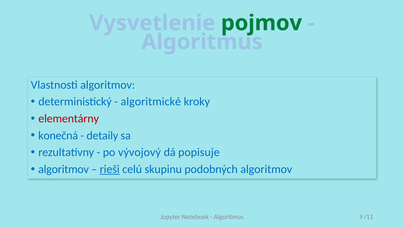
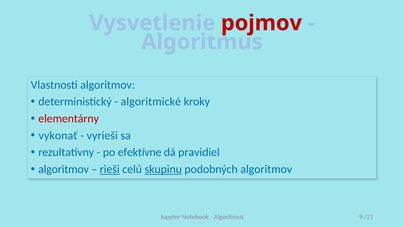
pojmov colour: green -> red
konečná: konečná -> vykonať
detaily: detaily -> vyrieši
vývojový: vývojový -> efektívne
popisuje: popisuje -> pravidiel
skupinu underline: none -> present
